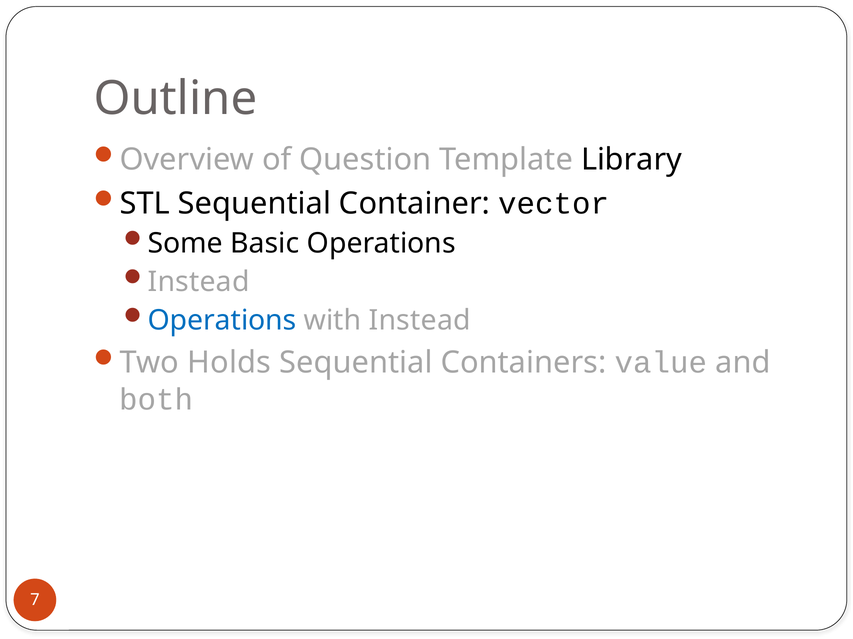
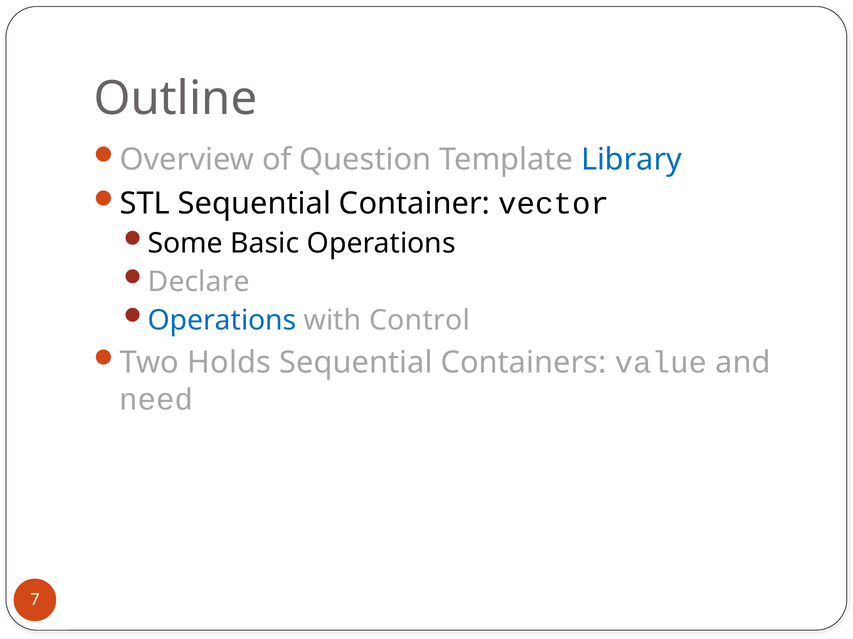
Library colour: black -> blue
Instead at (199, 282): Instead -> Declare
with Instead: Instead -> Control
both: both -> need
